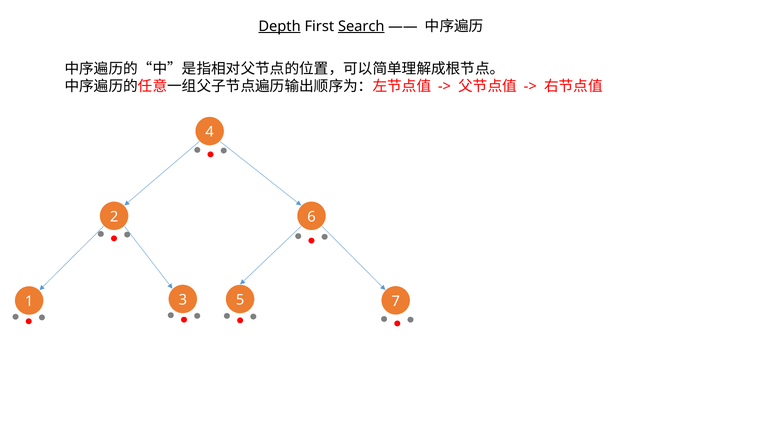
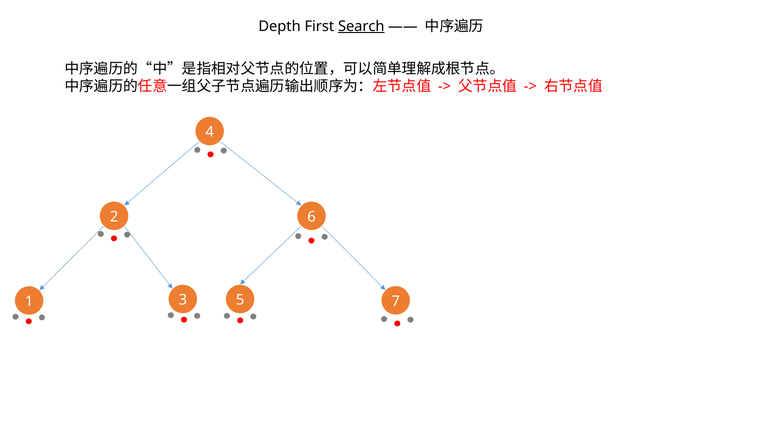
Depth underline: present -> none
